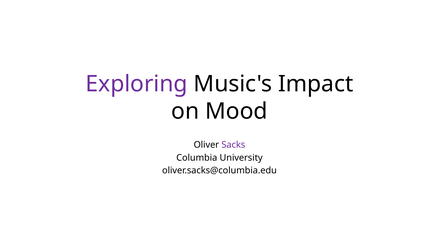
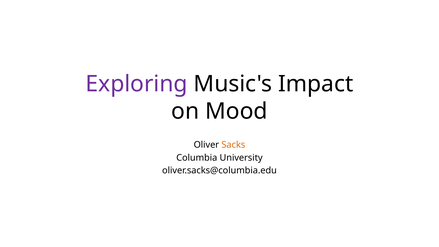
Sacks colour: purple -> orange
